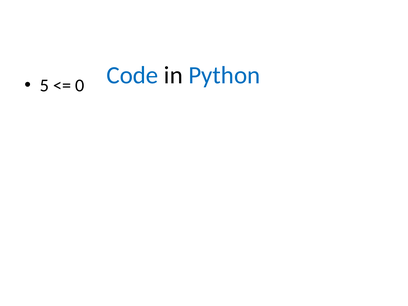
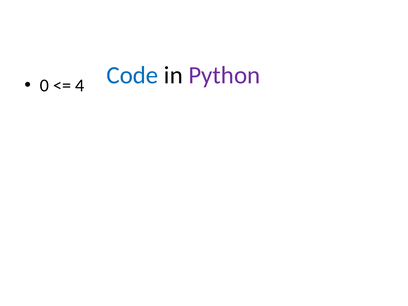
Python colour: blue -> purple
5: 5 -> 0
0: 0 -> 4
